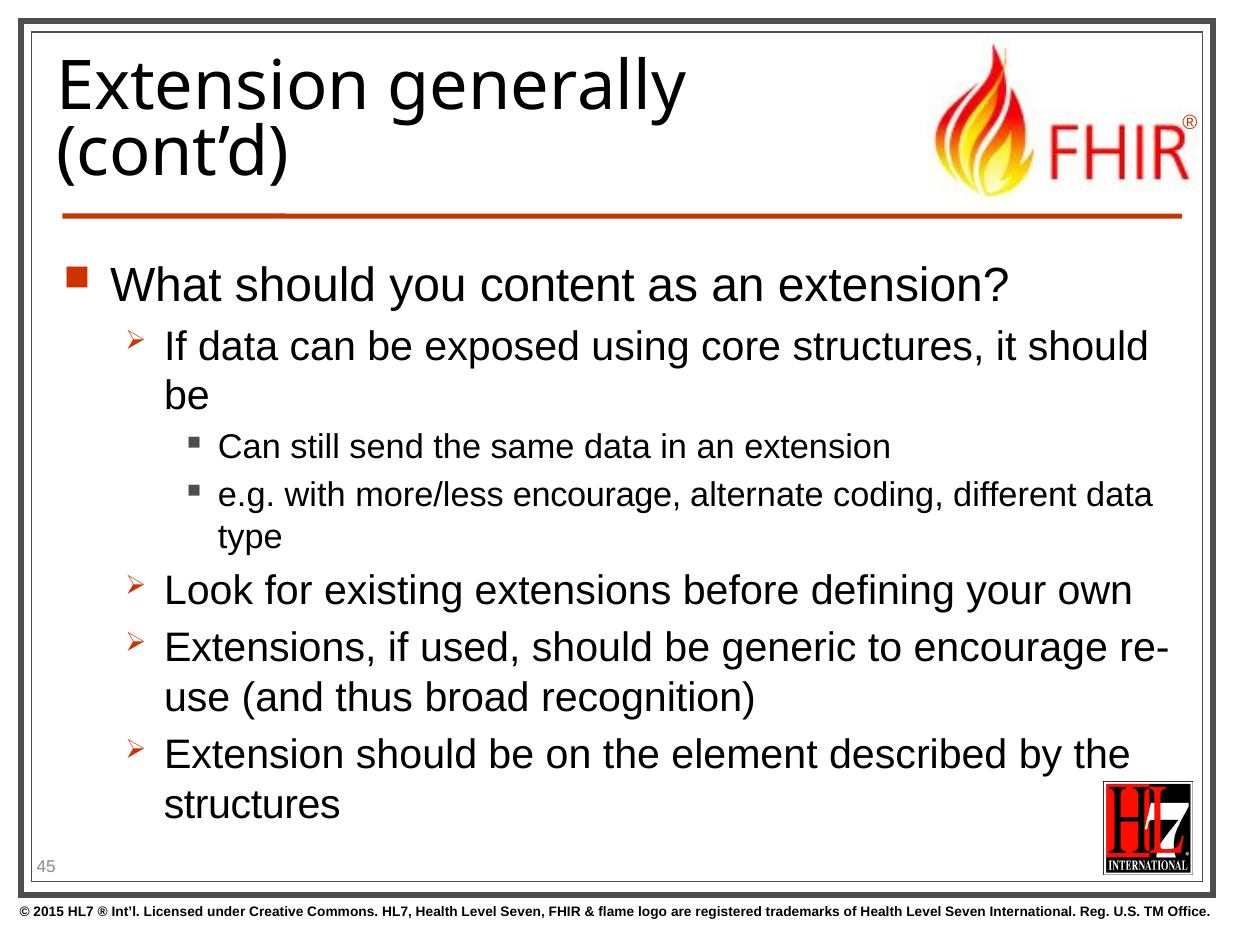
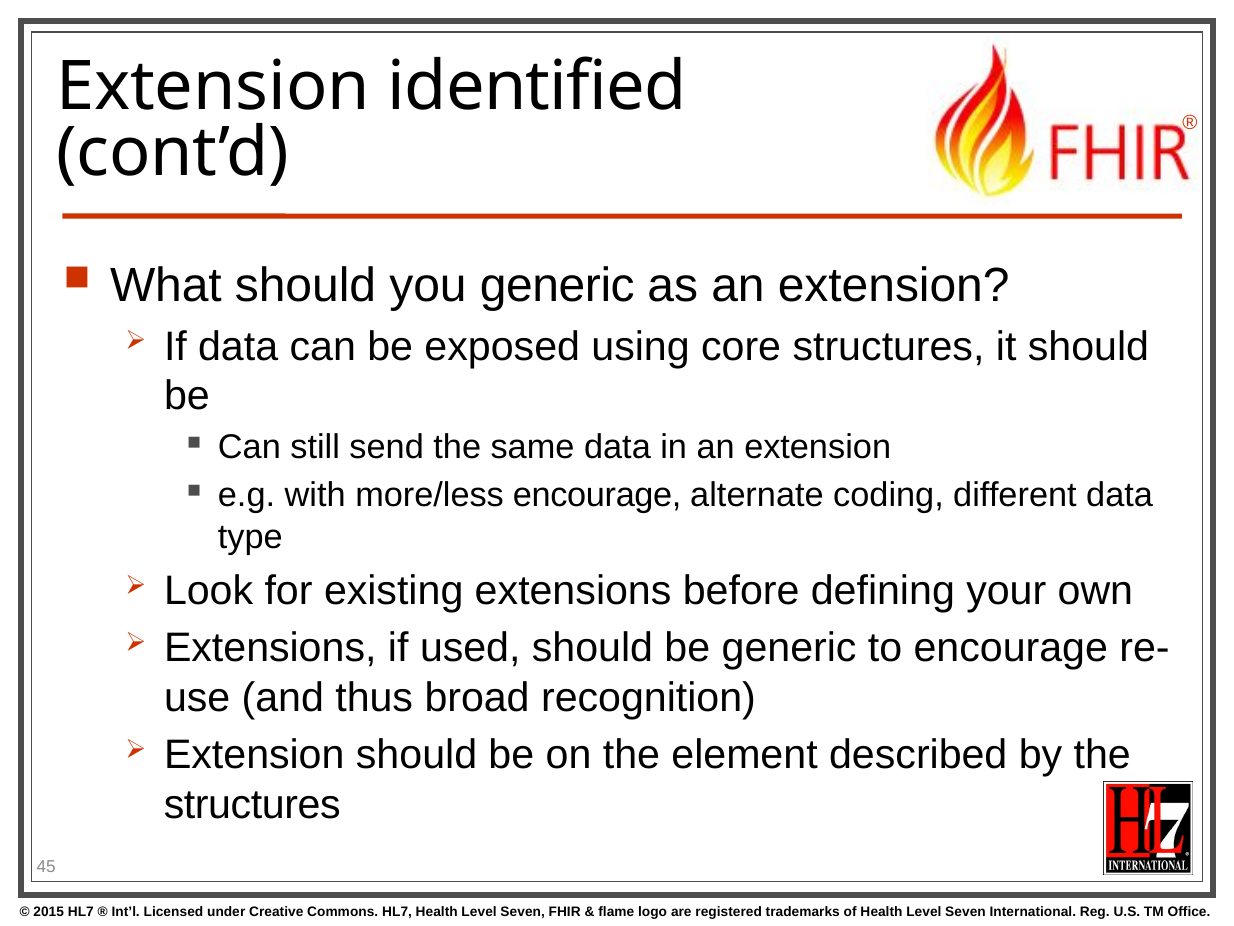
generally: generally -> identified
you content: content -> generic
